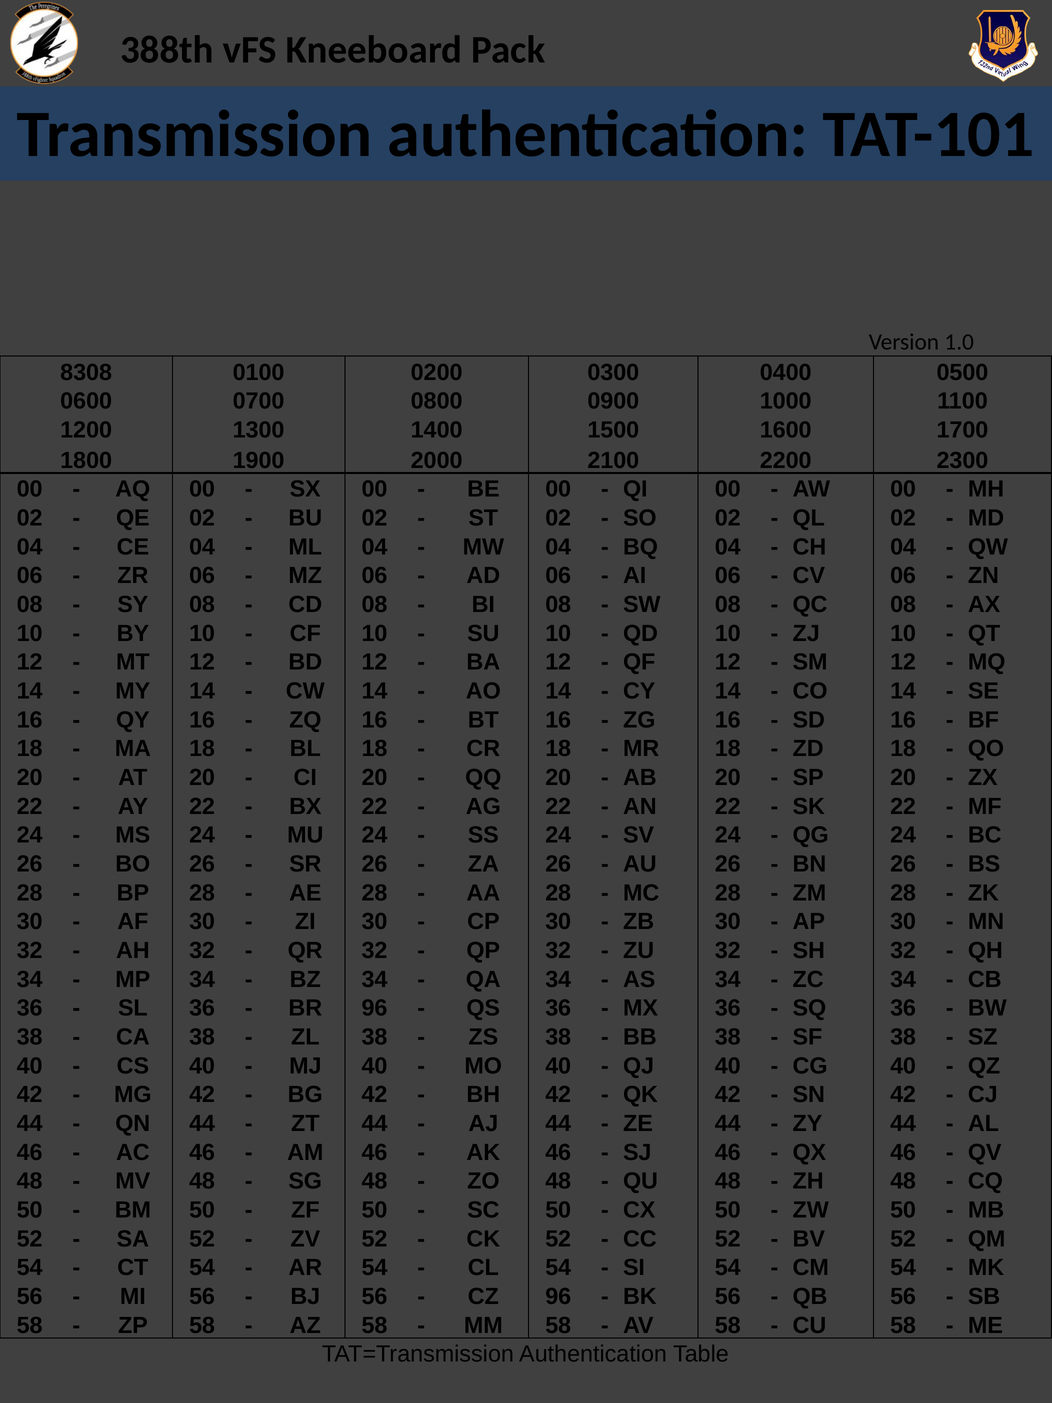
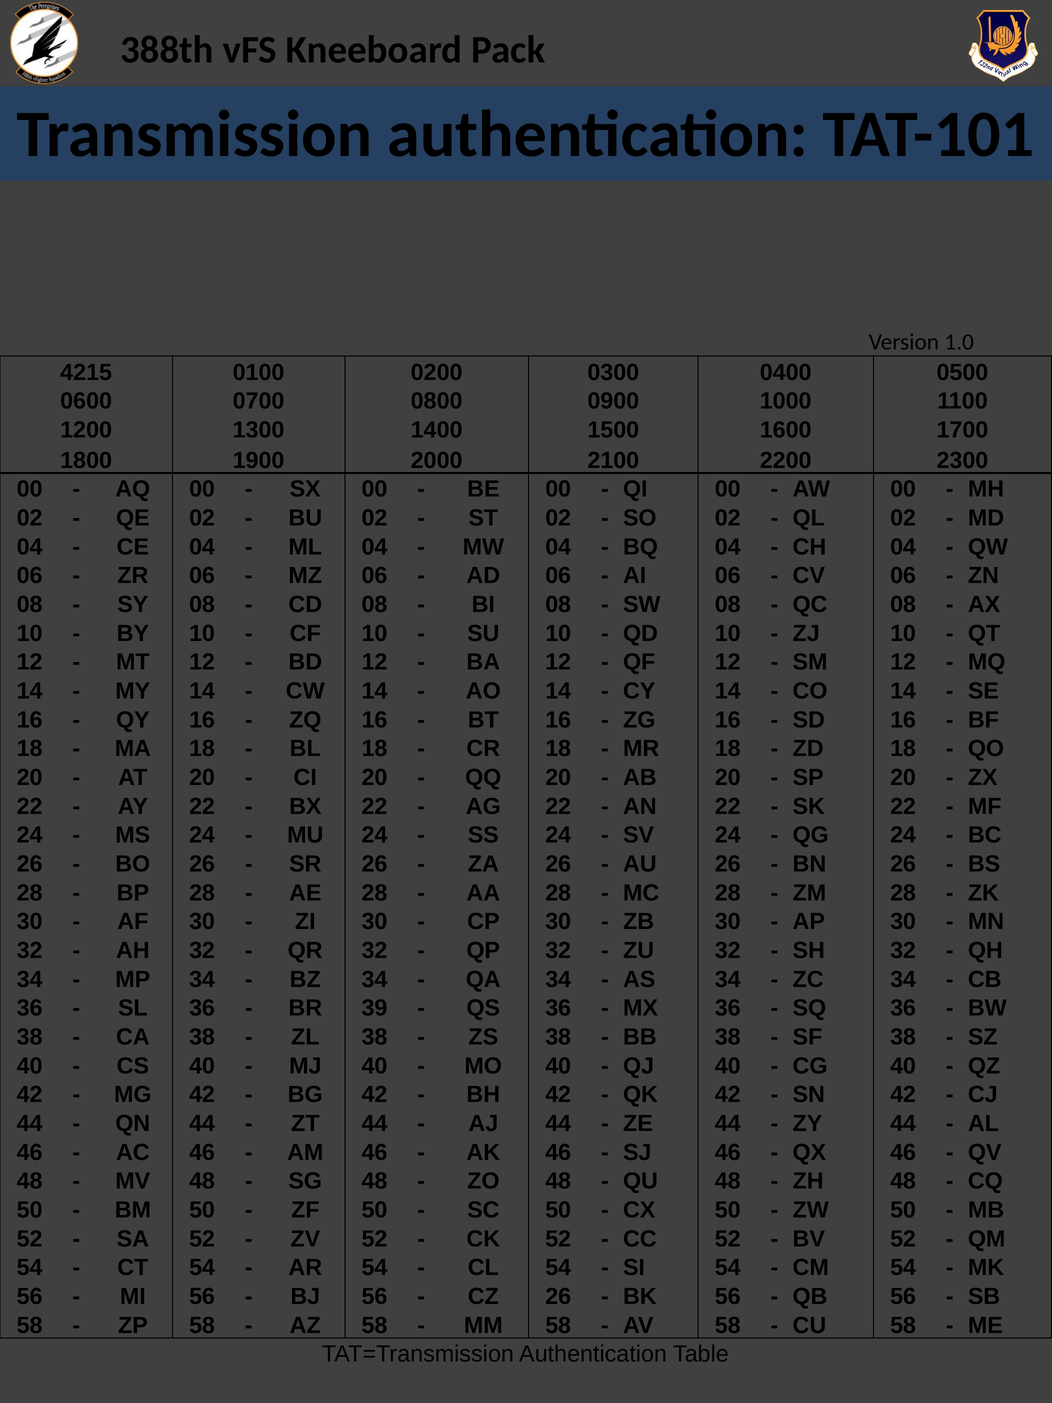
8308: 8308 -> 4215
BR 96: 96 -> 39
CZ 96: 96 -> 26
